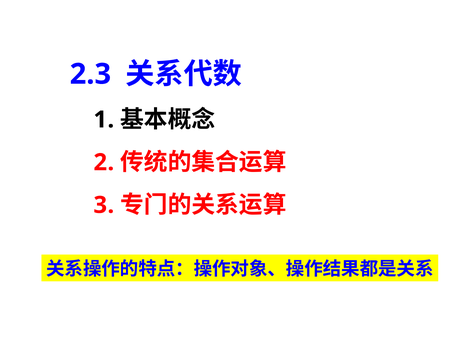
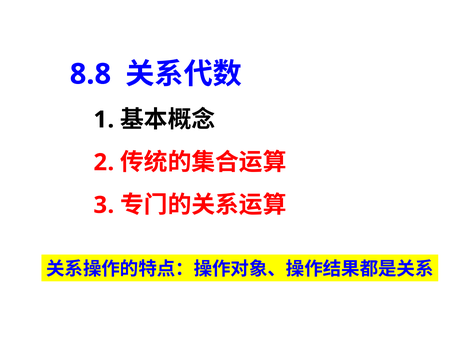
2.3: 2.3 -> 8.8
